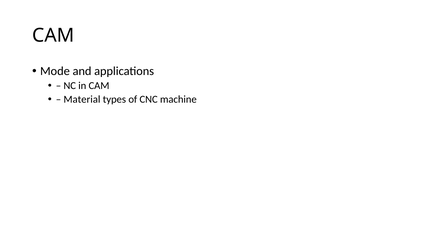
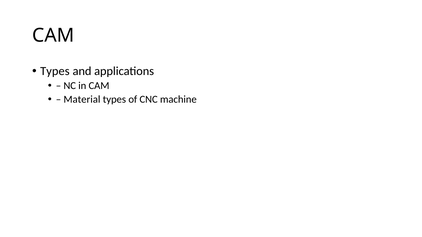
Mode at (55, 71): Mode -> Types
